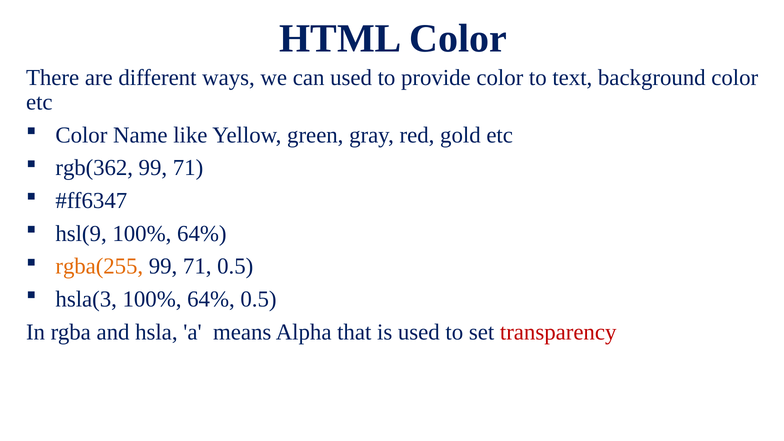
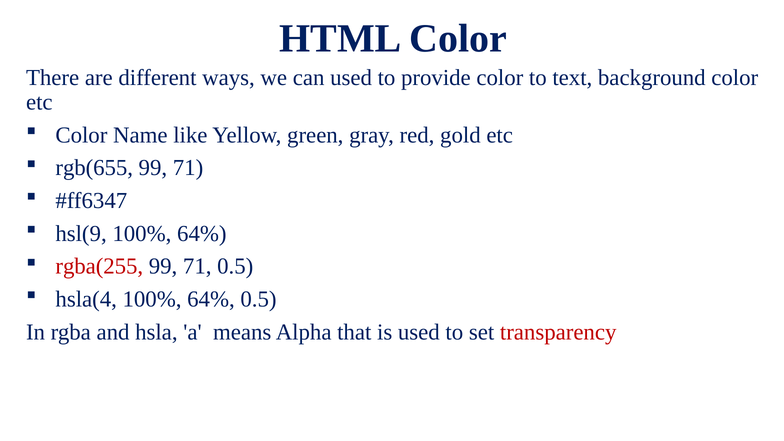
rgb(362: rgb(362 -> rgb(655
rgba(255 colour: orange -> red
hsla(3: hsla(3 -> hsla(4
